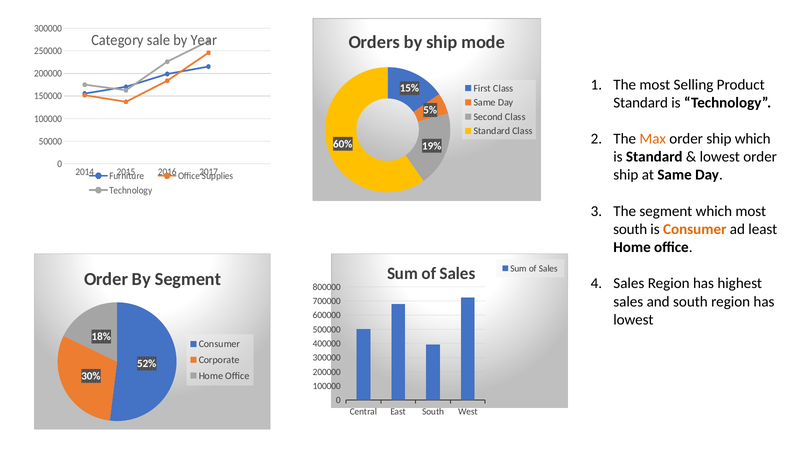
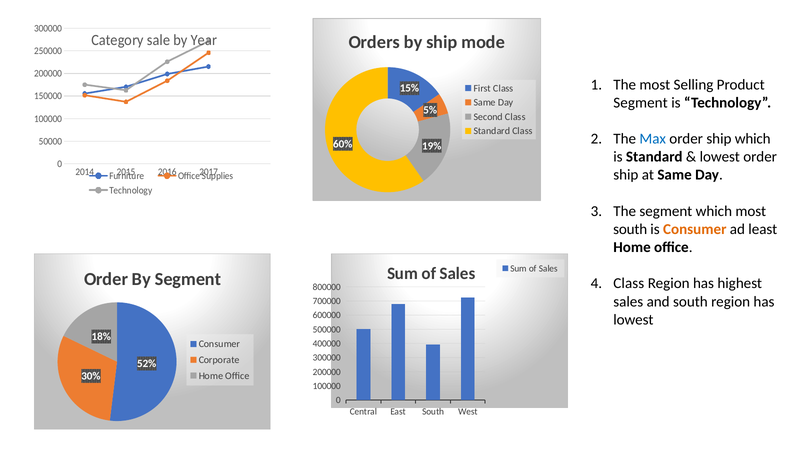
Standard at (641, 103): Standard -> Segment
Max colour: orange -> blue
Sales at (629, 284): Sales -> Class
